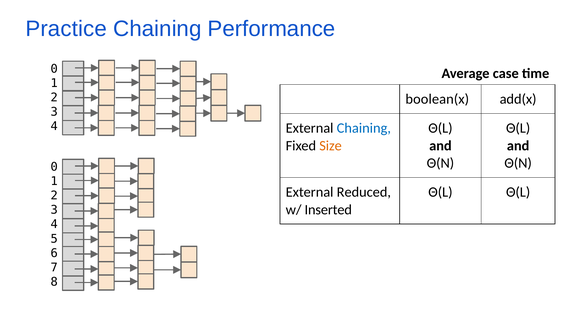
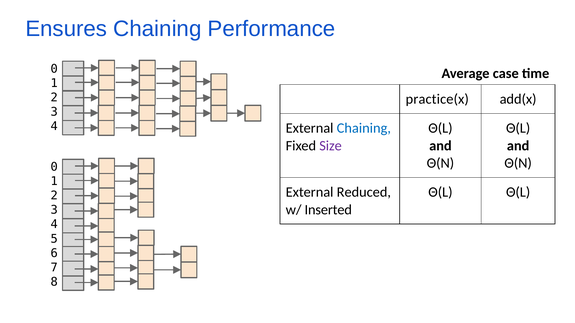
Practice: Practice -> Ensures
boolean(x: boolean(x -> practice(x
Size colour: orange -> purple
